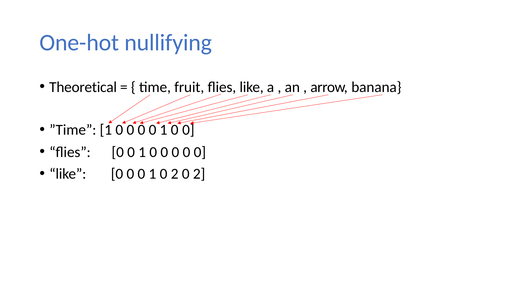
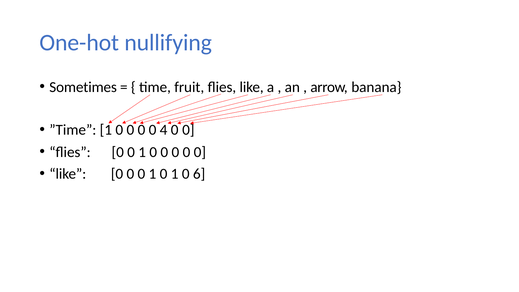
Theoretical: Theoretical -> Sometimes
1 at (164, 130): 1 -> 4
1 0 2: 2 -> 1
2 at (199, 174): 2 -> 6
